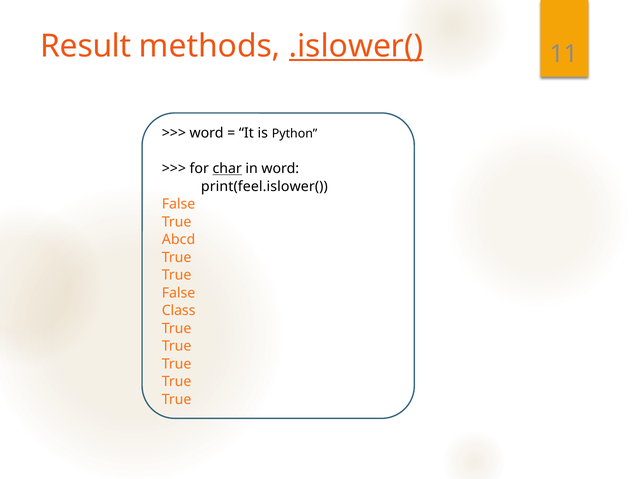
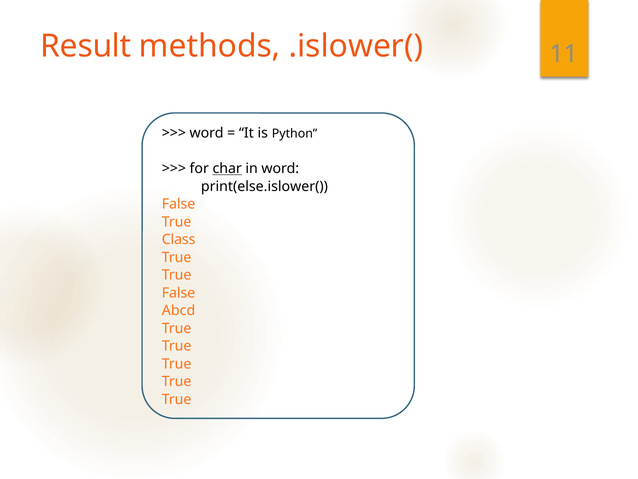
.islower( underline: present -> none
print(feel.islower(: print(feel.islower( -> print(else.islower(
Abcd: Abcd -> Class
Class: Class -> Abcd
